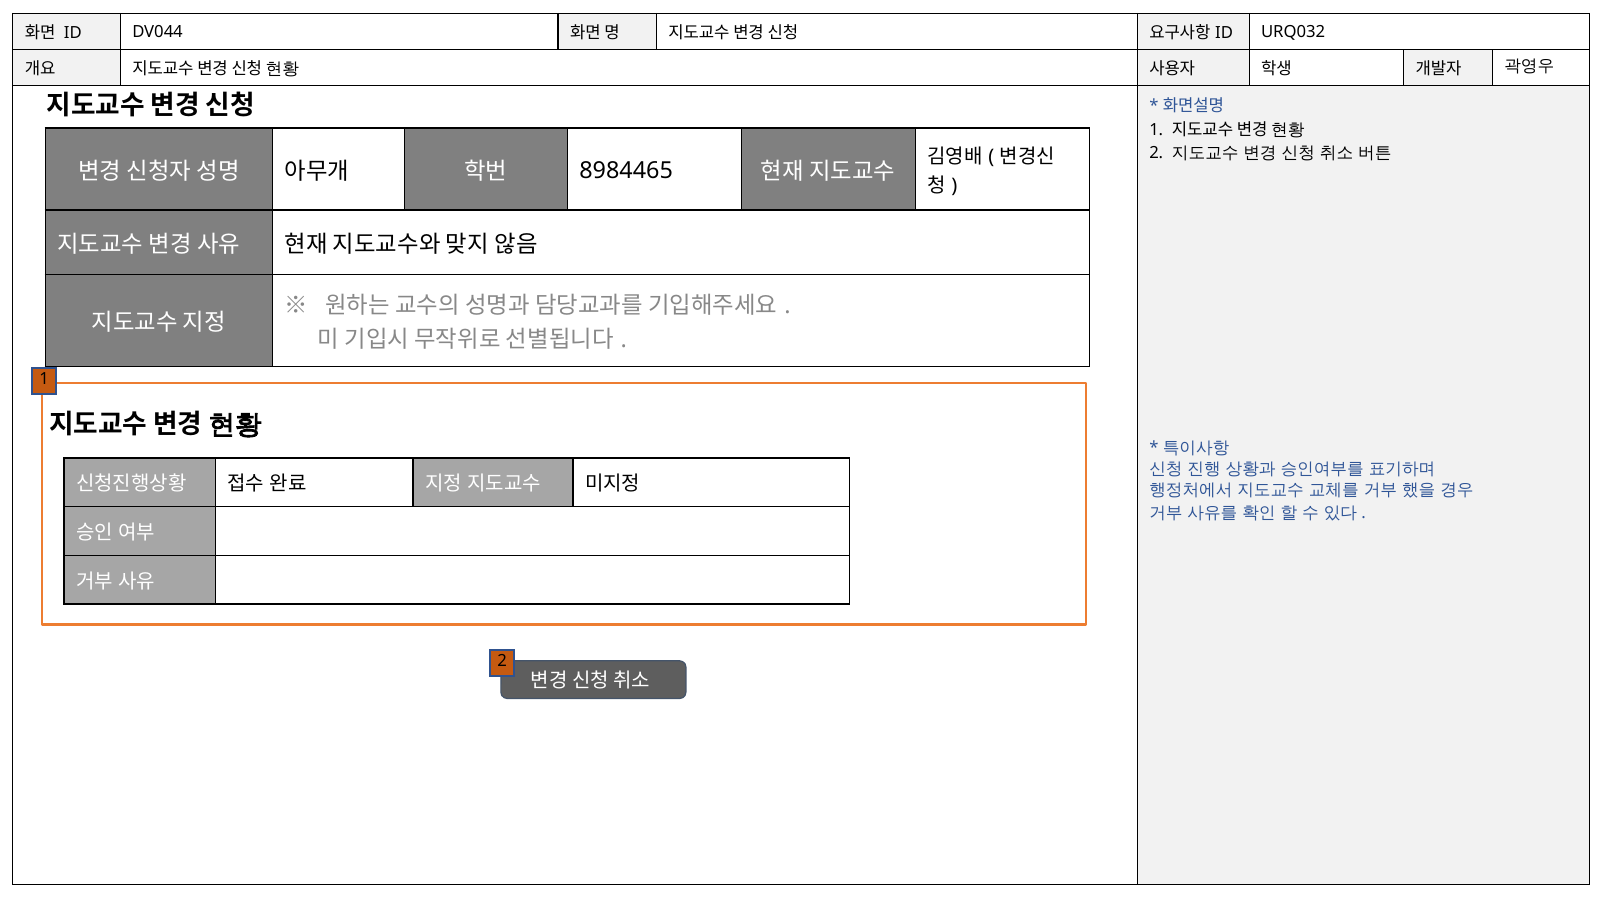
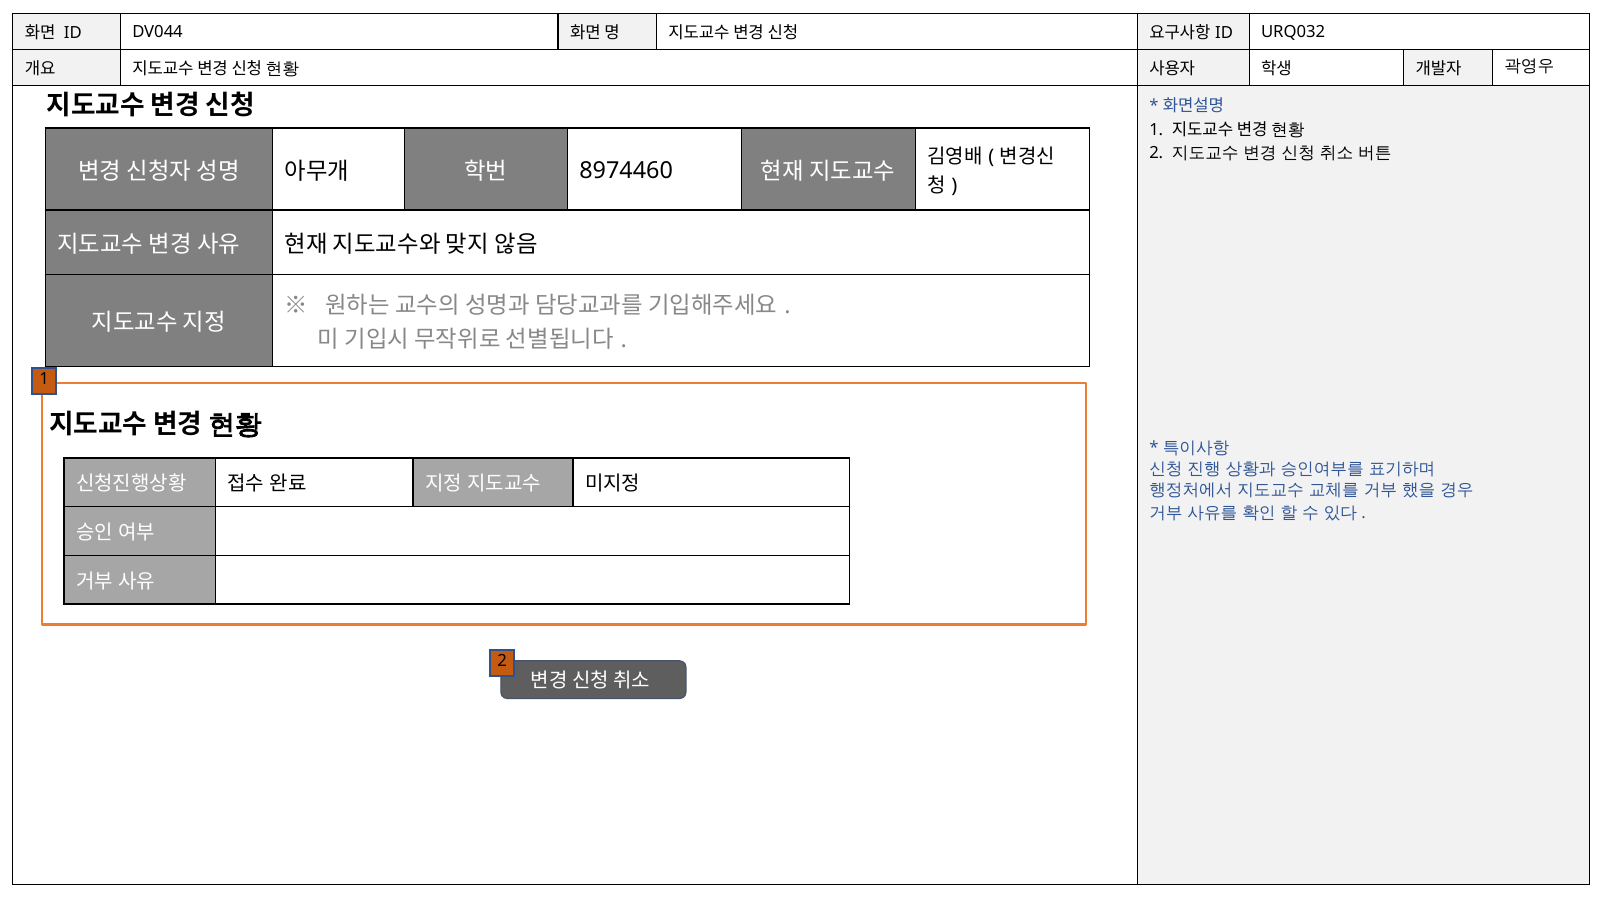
8984465: 8984465 -> 8974460
